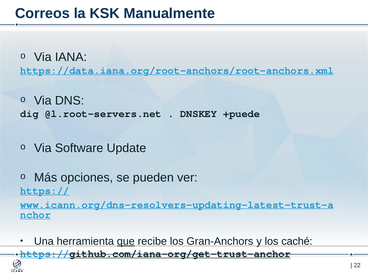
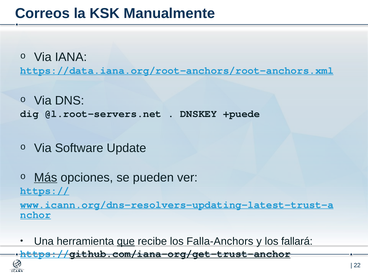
Más underline: none -> present
Gran-Anchors: Gran-Anchors -> Falla-Anchors
caché: caché -> fallará
